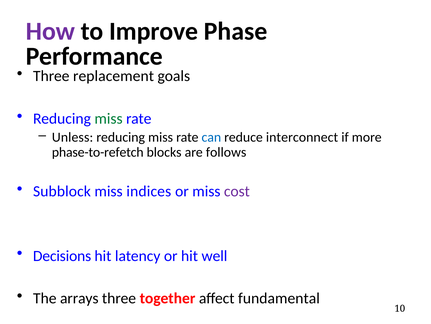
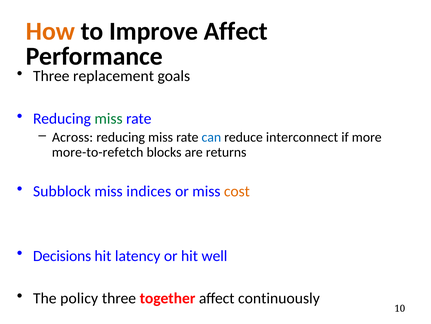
How colour: purple -> orange
Improve Phase: Phase -> Affect
Unless: Unless -> Across
phase-to-refetch: phase-to-refetch -> more-to-refetch
follows: follows -> returns
cost colour: purple -> orange
arrays: arrays -> policy
fundamental: fundamental -> continuously
